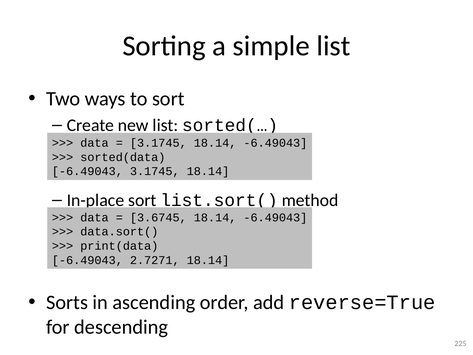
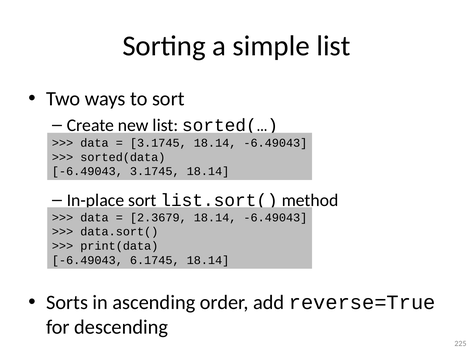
3.6745: 3.6745 -> 2.3679
2.7271: 2.7271 -> 6.1745
